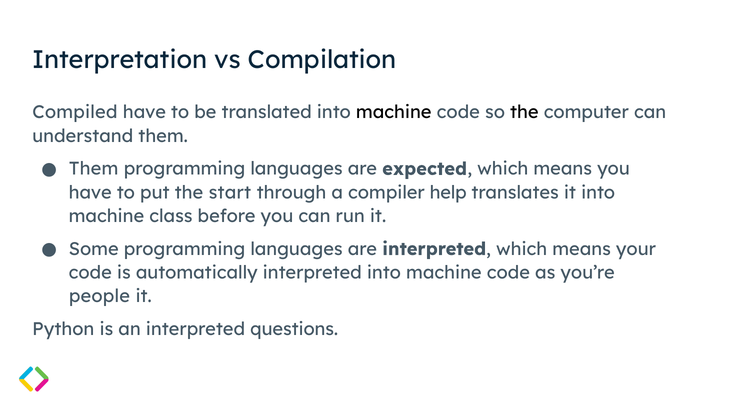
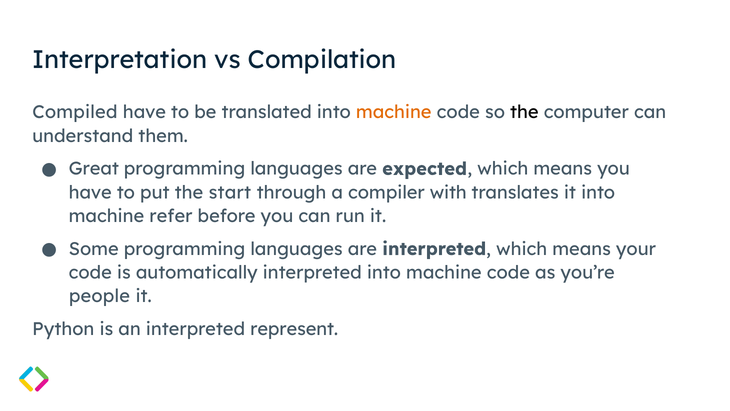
machine at (394, 112) colour: black -> orange
Them at (94, 169): Them -> Great
help: help -> with
class: class -> refer
questions: questions -> represent
